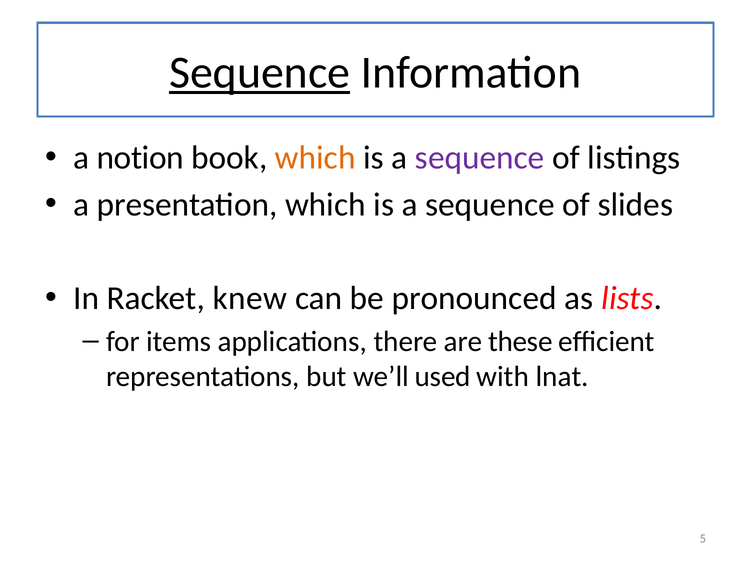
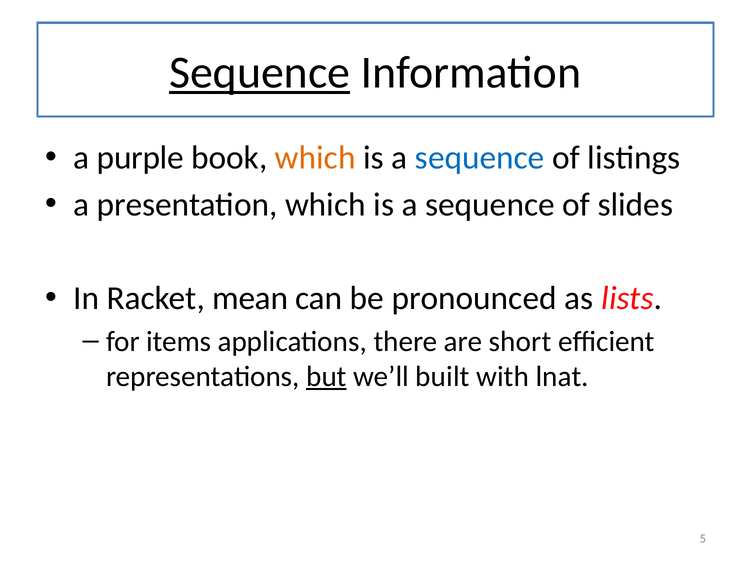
notion: notion -> purple
sequence at (480, 158) colour: purple -> blue
knew: knew -> mean
these: these -> short
but underline: none -> present
used: used -> built
